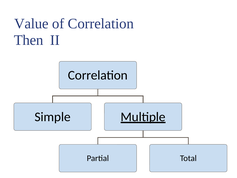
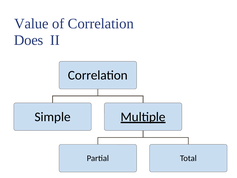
Then: Then -> Does
